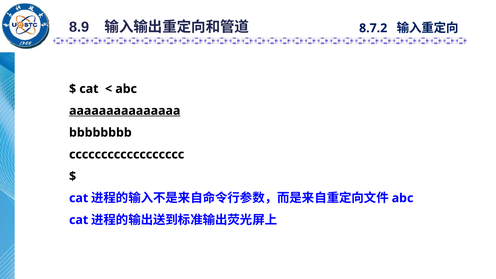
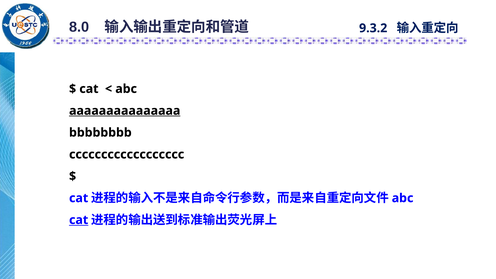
8.9: 8.9 -> 8.0
8.7.2: 8.7.2 -> 9.3.2
cat at (79, 220) underline: none -> present
